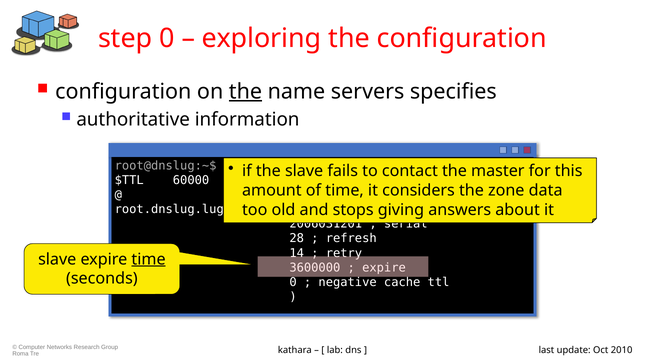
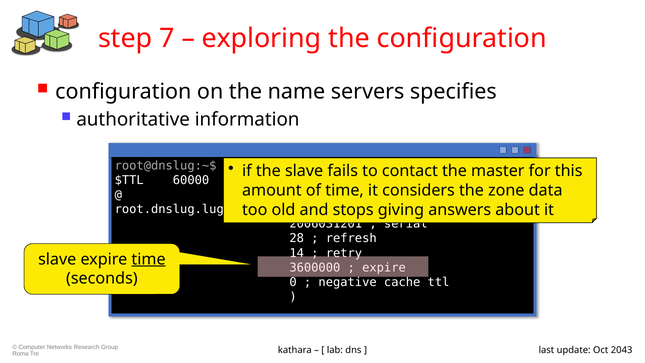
step 0: 0 -> 7
the at (245, 92) underline: present -> none
2010: 2010 -> 2043
